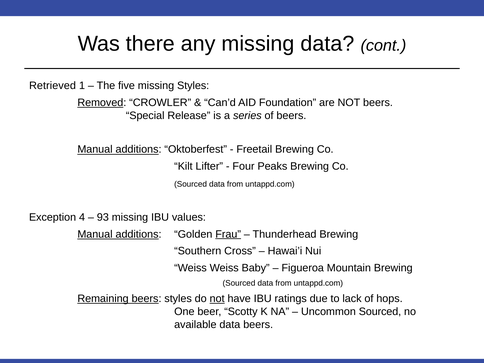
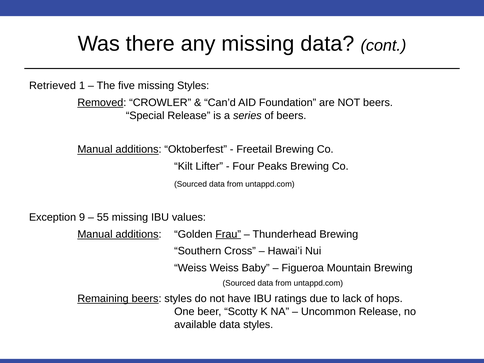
4: 4 -> 9
93: 93 -> 55
not at (217, 299) underline: present -> none
Uncommon Sourced: Sourced -> Release
data beers: beers -> styles
